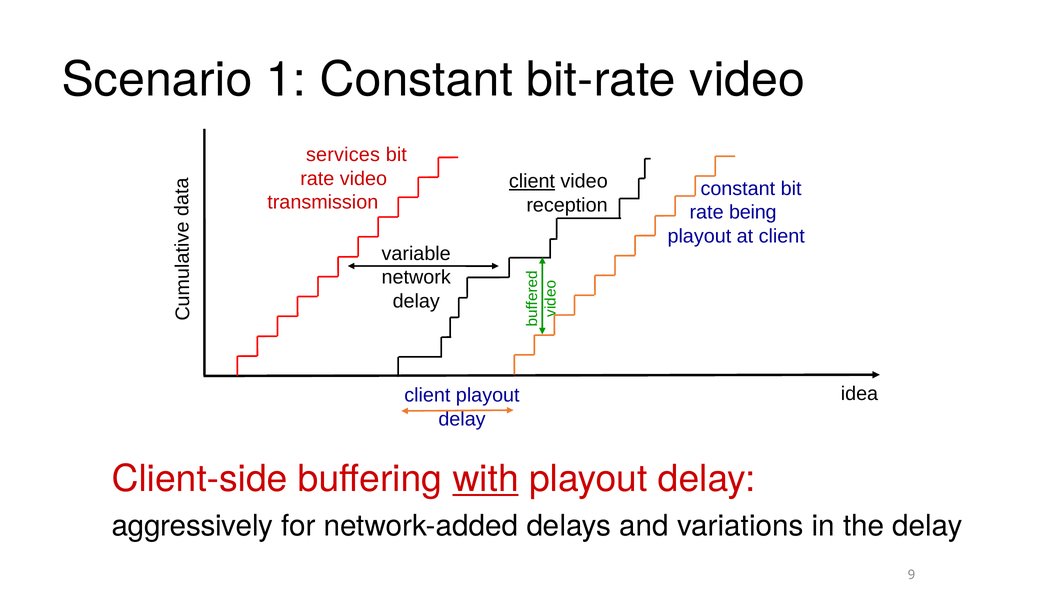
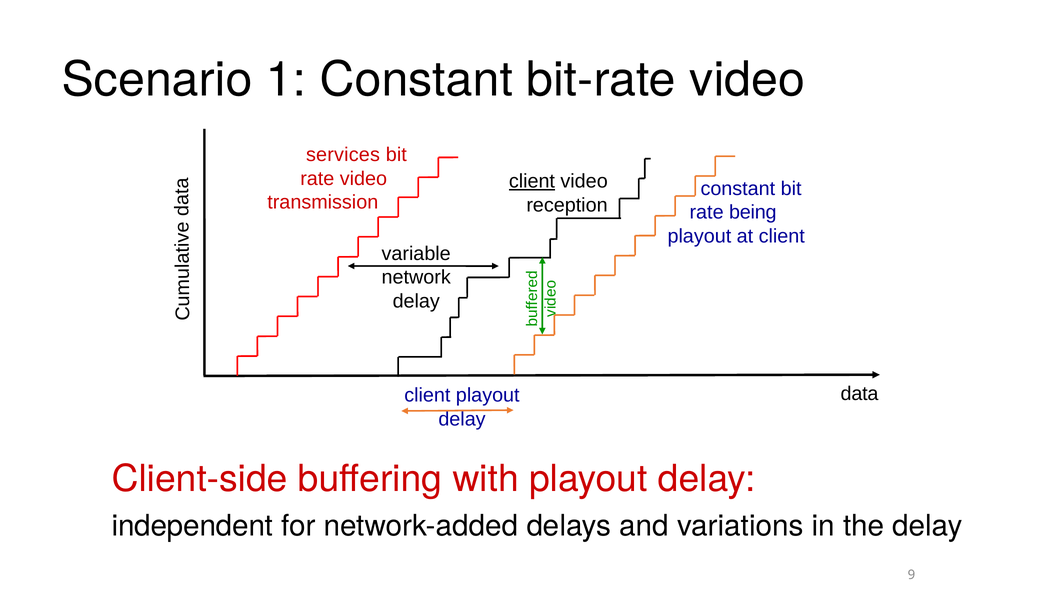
idea: idea -> data
with underline: present -> none
aggressively: aggressively -> independent
